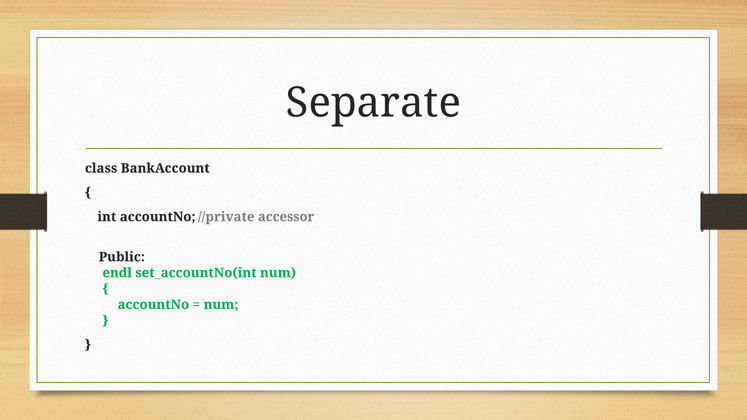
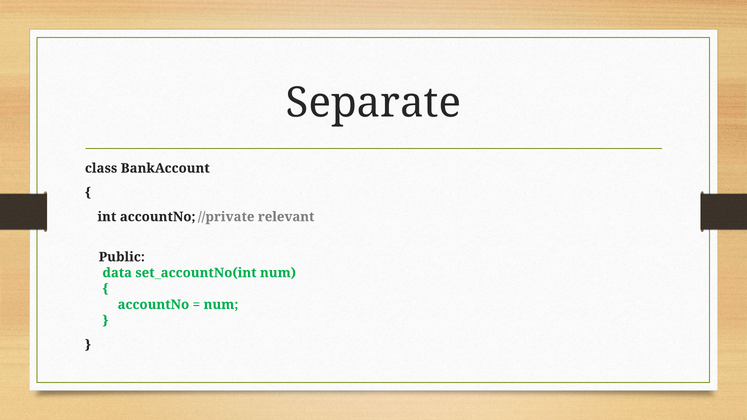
accessor: accessor -> relevant
endl: endl -> data
